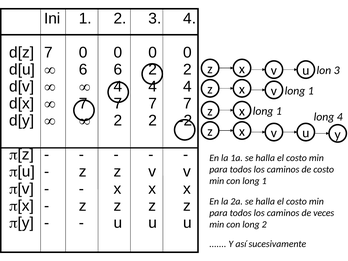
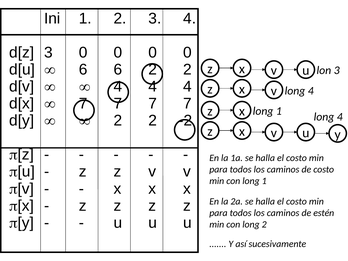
d[z 7: 7 -> 3
1 at (311, 91): 1 -> 4
veces: veces -> estén
